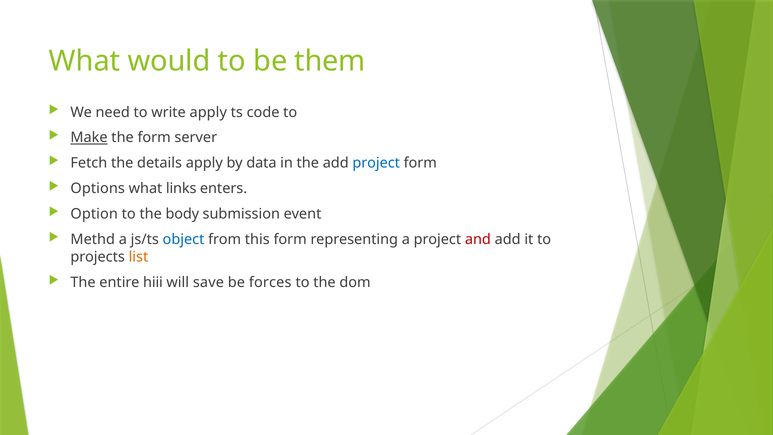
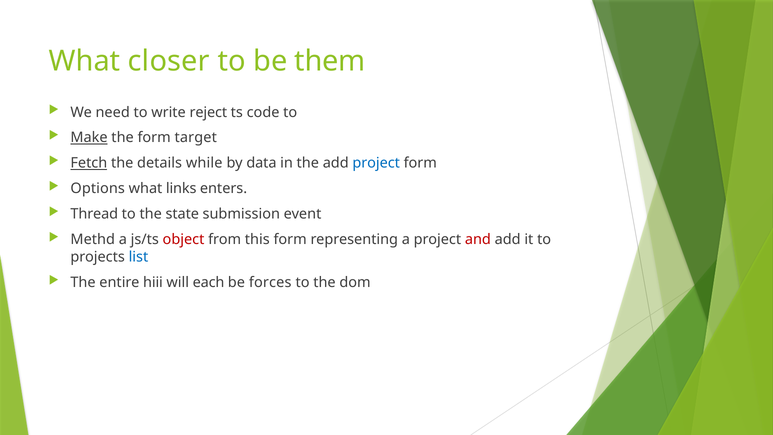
would: would -> closer
write apply: apply -> reject
server: server -> target
Fetch underline: none -> present
details apply: apply -> while
Option: Option -> Thread
body: body -> state
object colour: blue -> red
list colour: orange -> blue
save: save -> each
